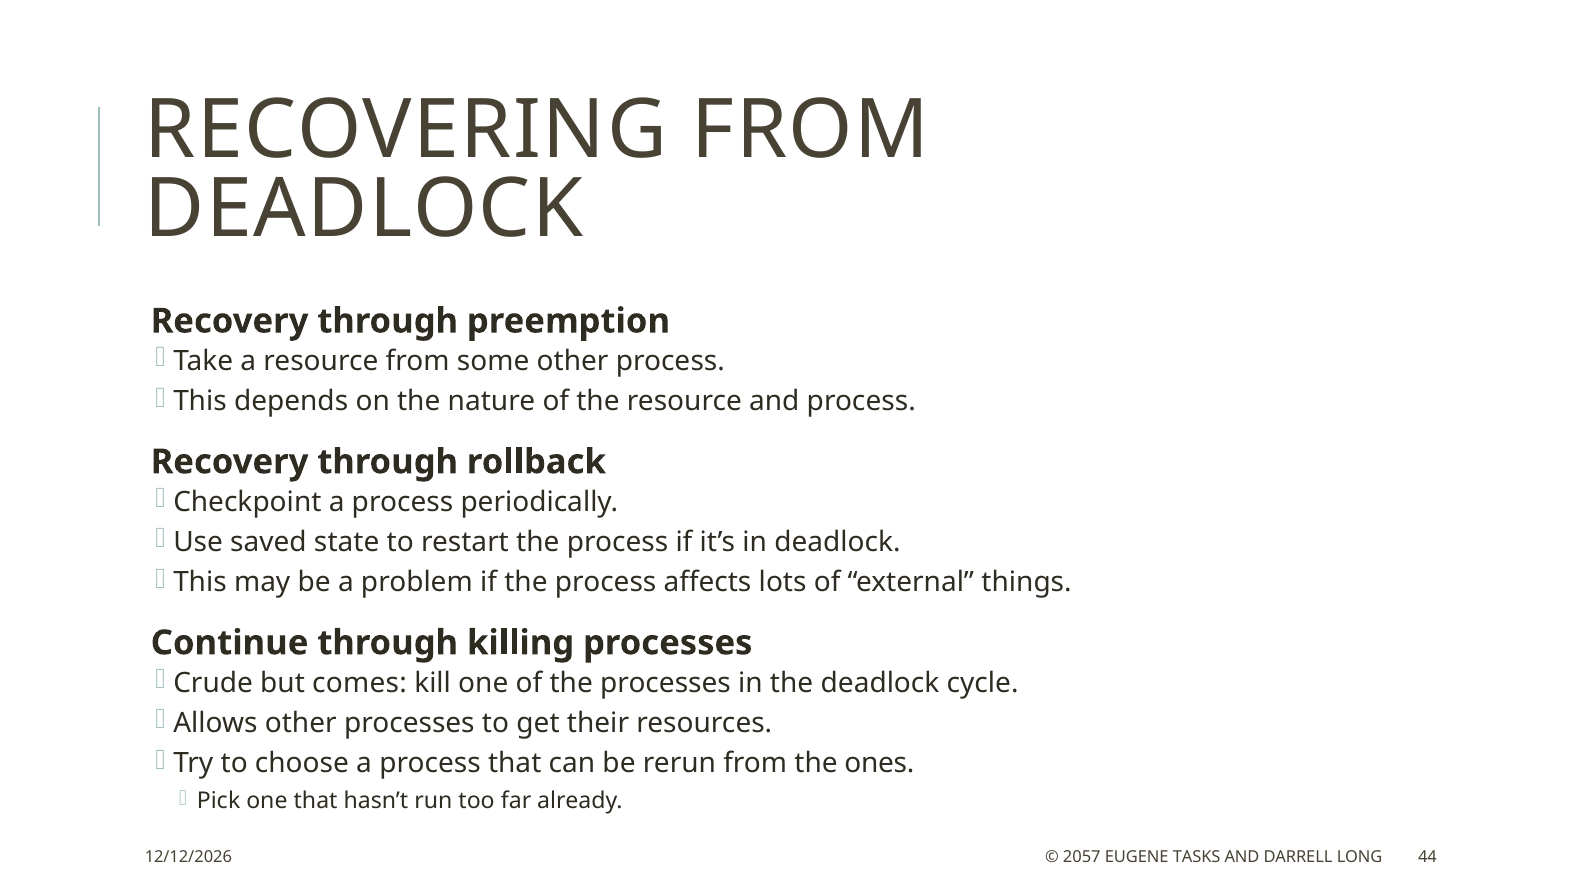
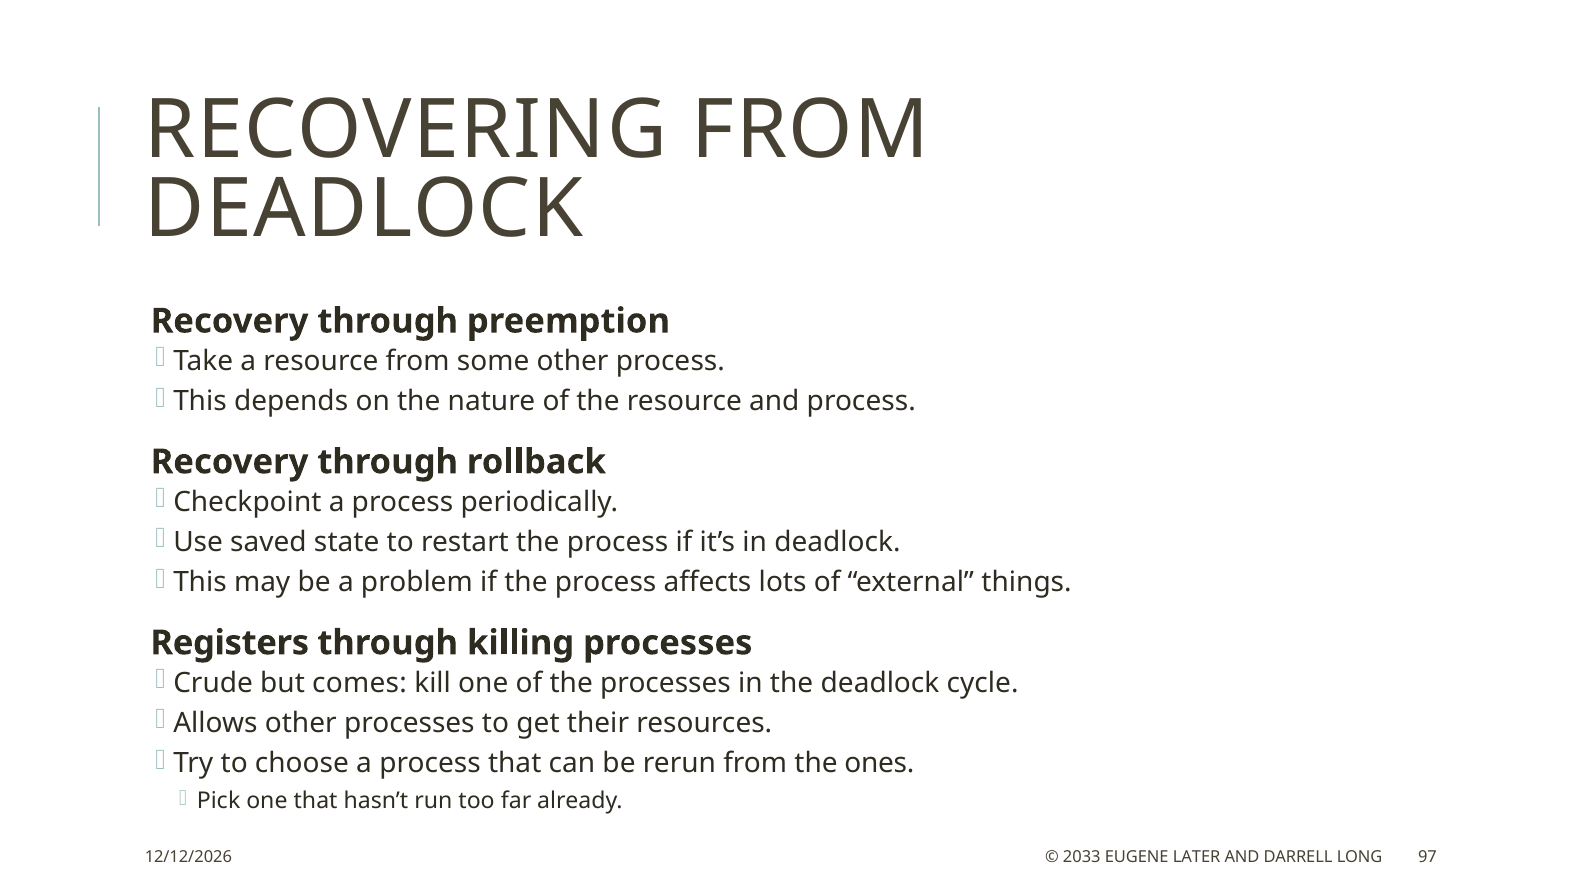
Continue: Continue -> Registers
2057: 2057 -> 2033
TASKS: TASKS -> LATER
44: 44 -> 97
